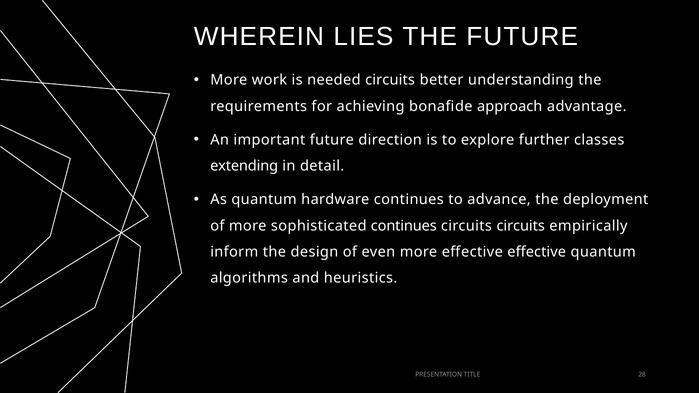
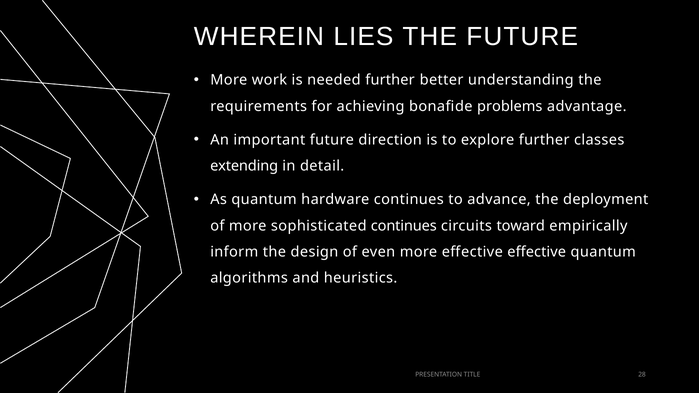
needed circuits: circuits -> further
approach: approach -> problems
circuits circuits: circuits -> toward
